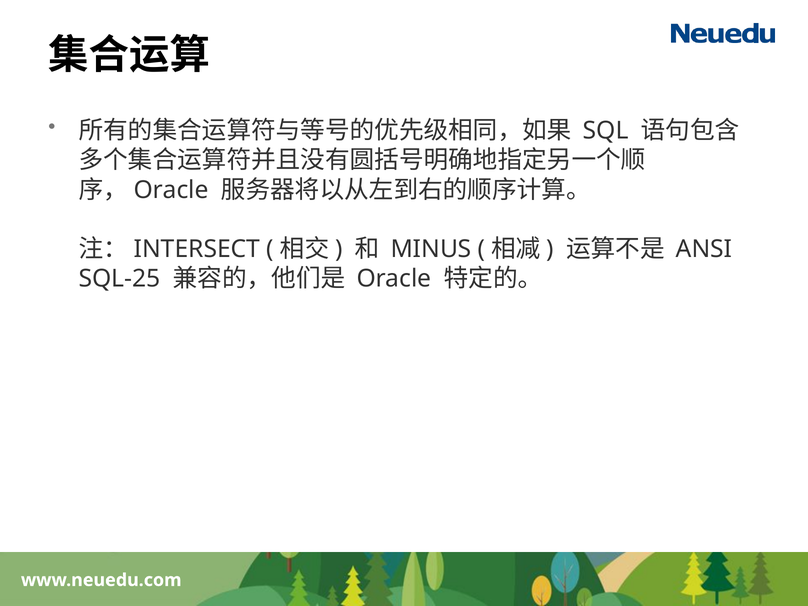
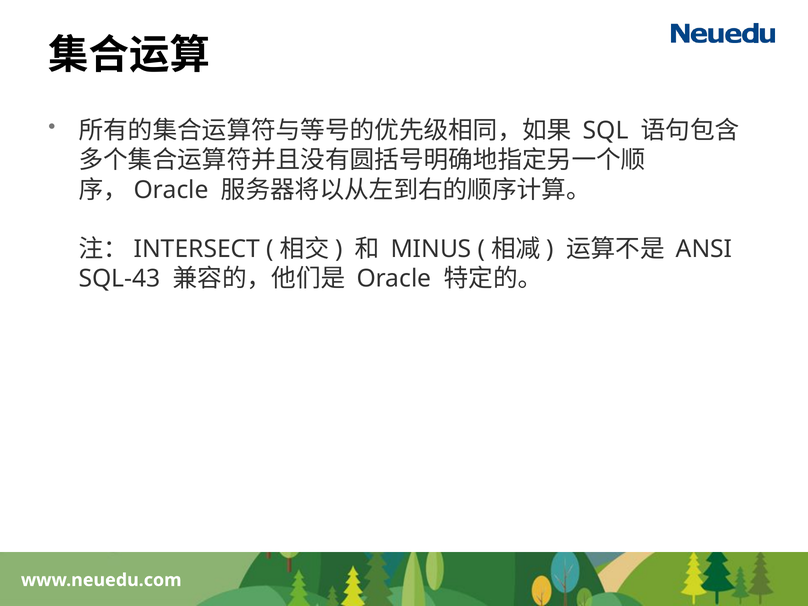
SQL-25: SQL-25 -> SQL-43
